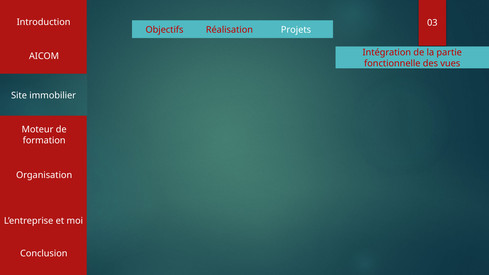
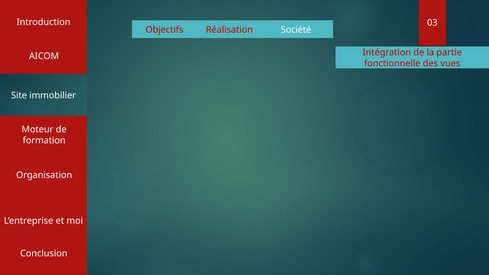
Projets: Projets -> Société
